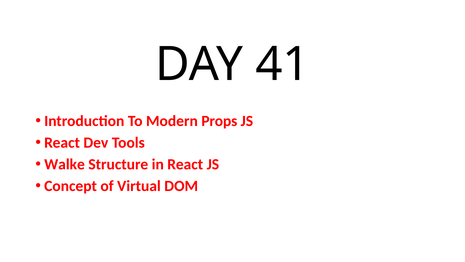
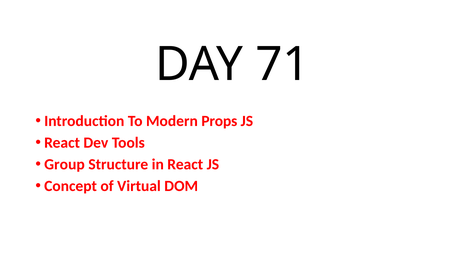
41: 41 -> 71
Walke: Walke -> Group
